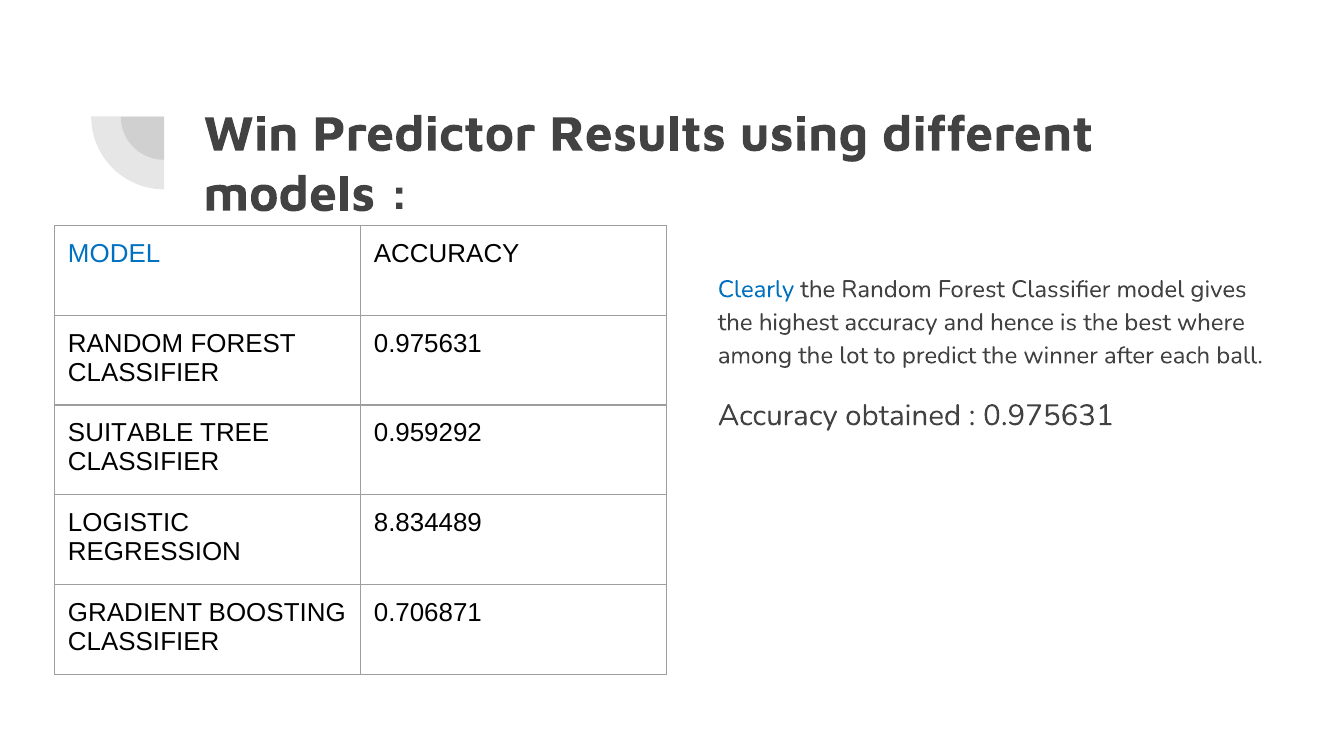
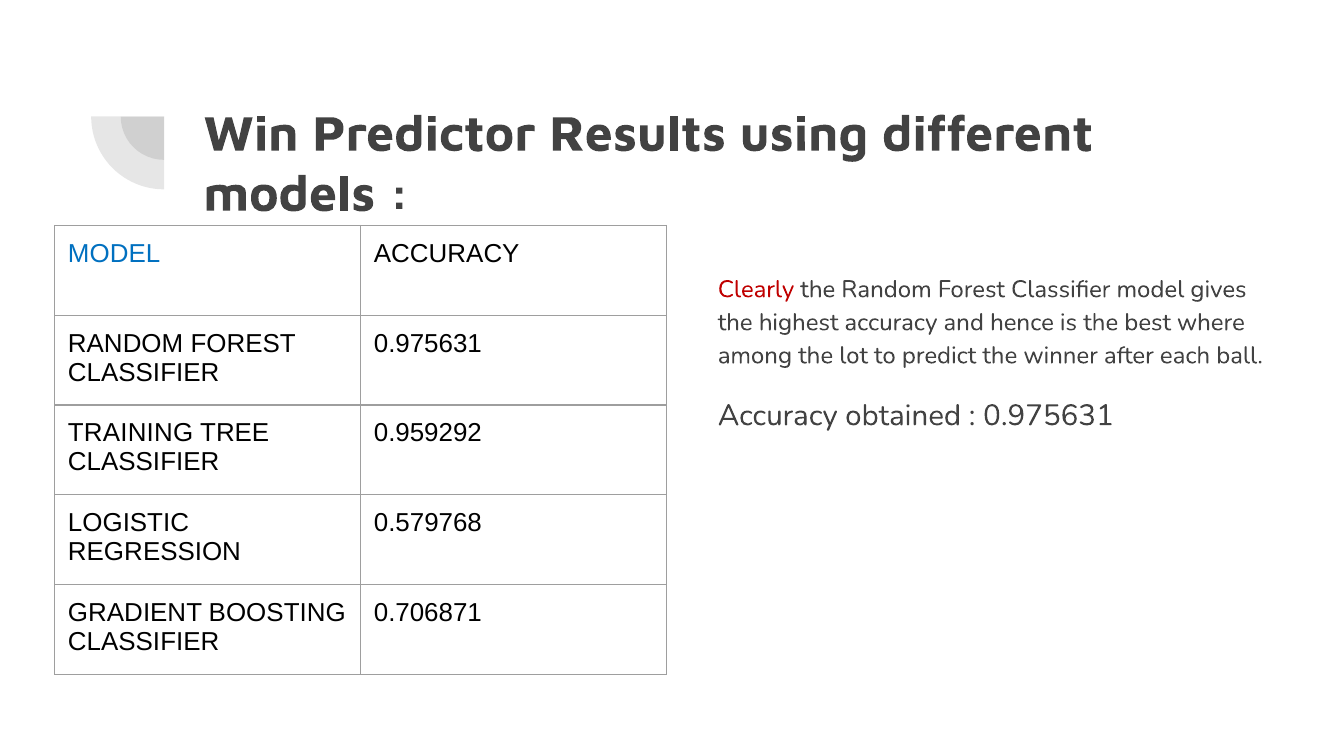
Clearly colour: blue -> red
SUITABLE: SUITABLE -> TRAINING
8.834489: 8.834489 -> 0.579768
